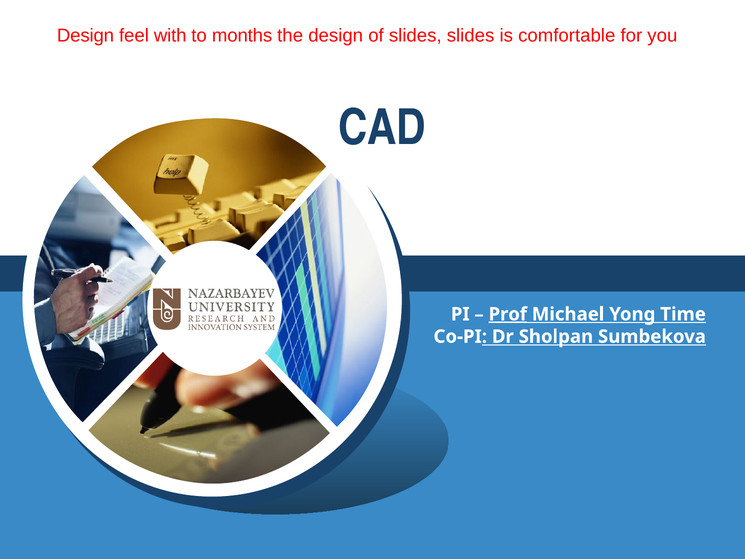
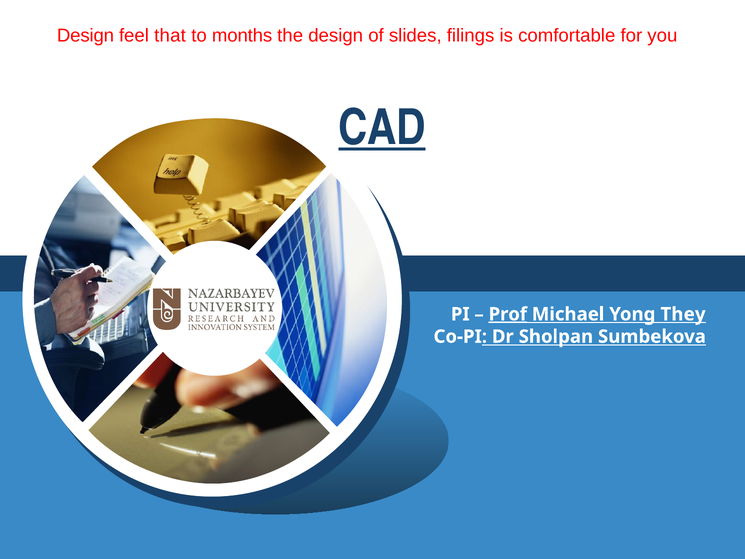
with: with -> that
slides slides: slides -> filings
CAD underline: none -> present
Time: Time -> They
